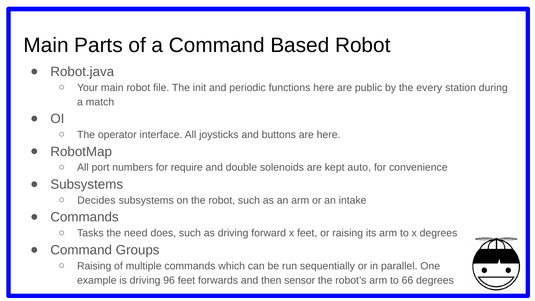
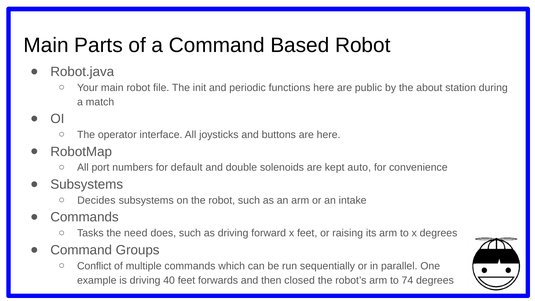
every: every -> about
require: require -> default
Raising at (94, 266): Raising -> Conflict
96: 96 -> 40
sensor: sensor -> closed
66: 66 -> 74
